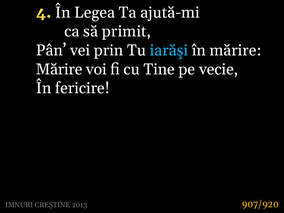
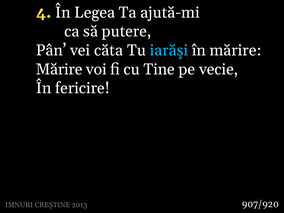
primit: primit -> putere
prin: prin -> căta
907/920 colour: yellow -> white
